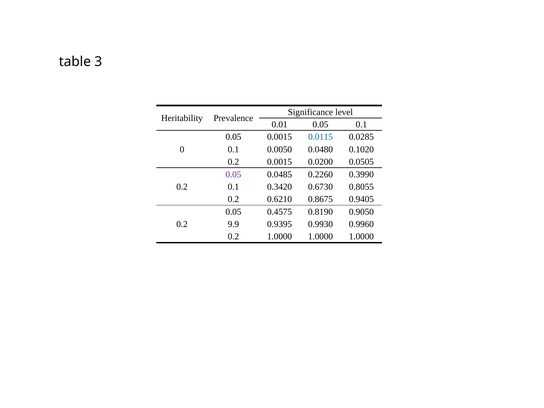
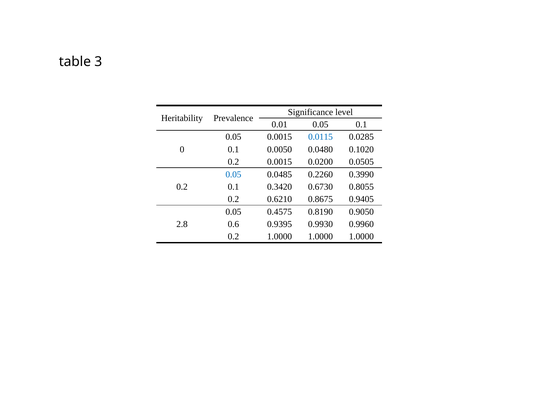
0.05 at (233, 174) colour: purple -> blue
0.2 at (182, 224): 0.2 -> 2.8
9.9: 9.9 -> 0.6
